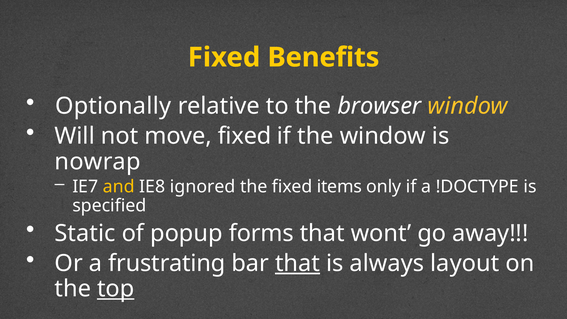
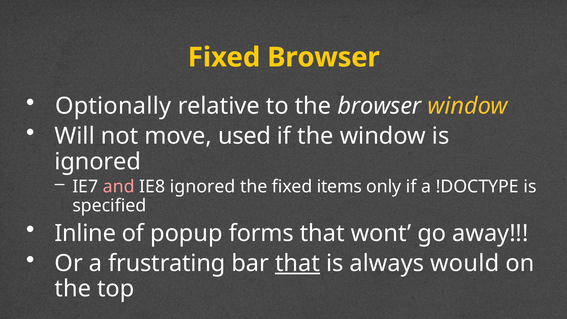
Fixed Benefits: Benefits -> Browser
move fixed: fixed -> used
nowrap at (98, 162): nowrap -> ignored
and colour: yellow -> pink
Static: Static -> Inline
layout: layout -> would
top underline: present -> none
